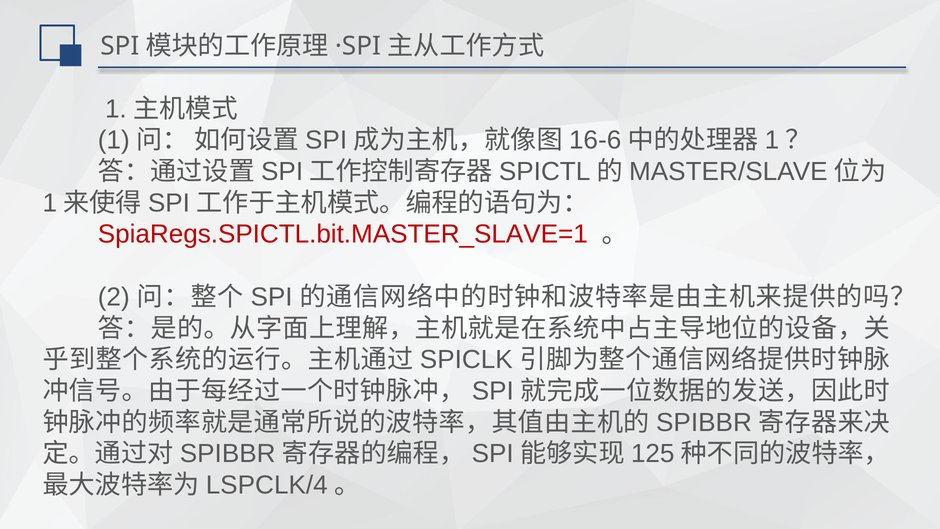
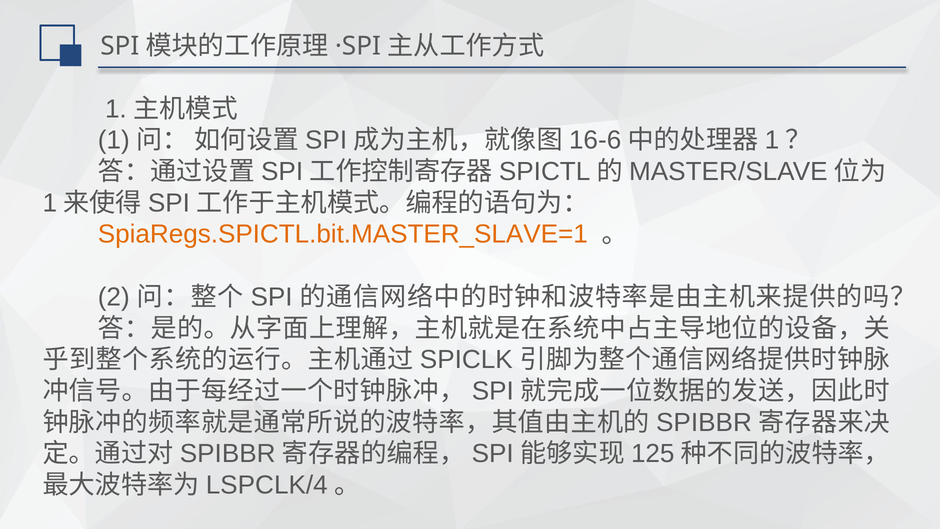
SpiaRegs.SPICTL.bit.MASTER_SLAVE=1 colour: red -> orange
